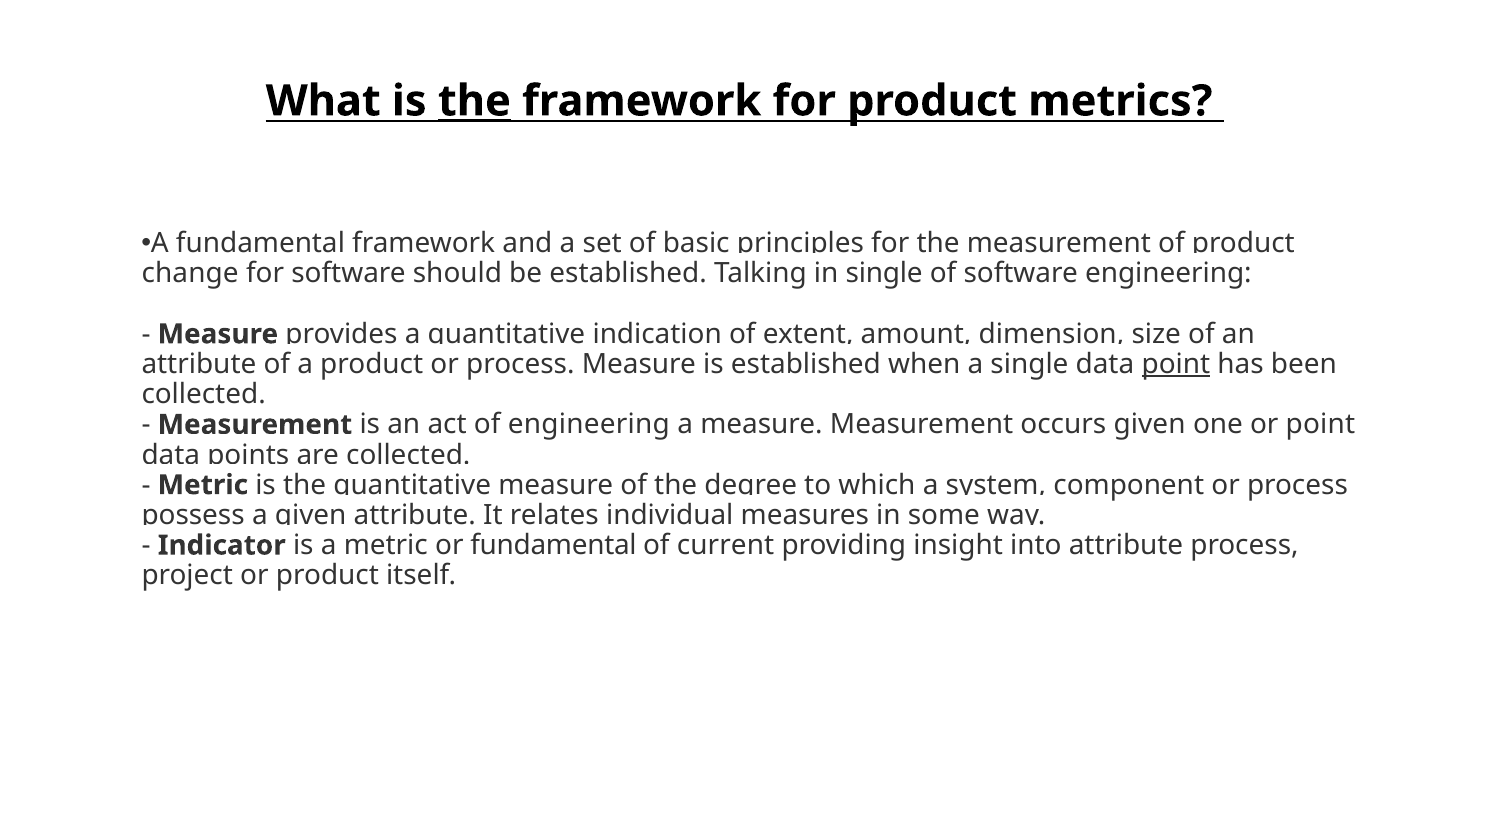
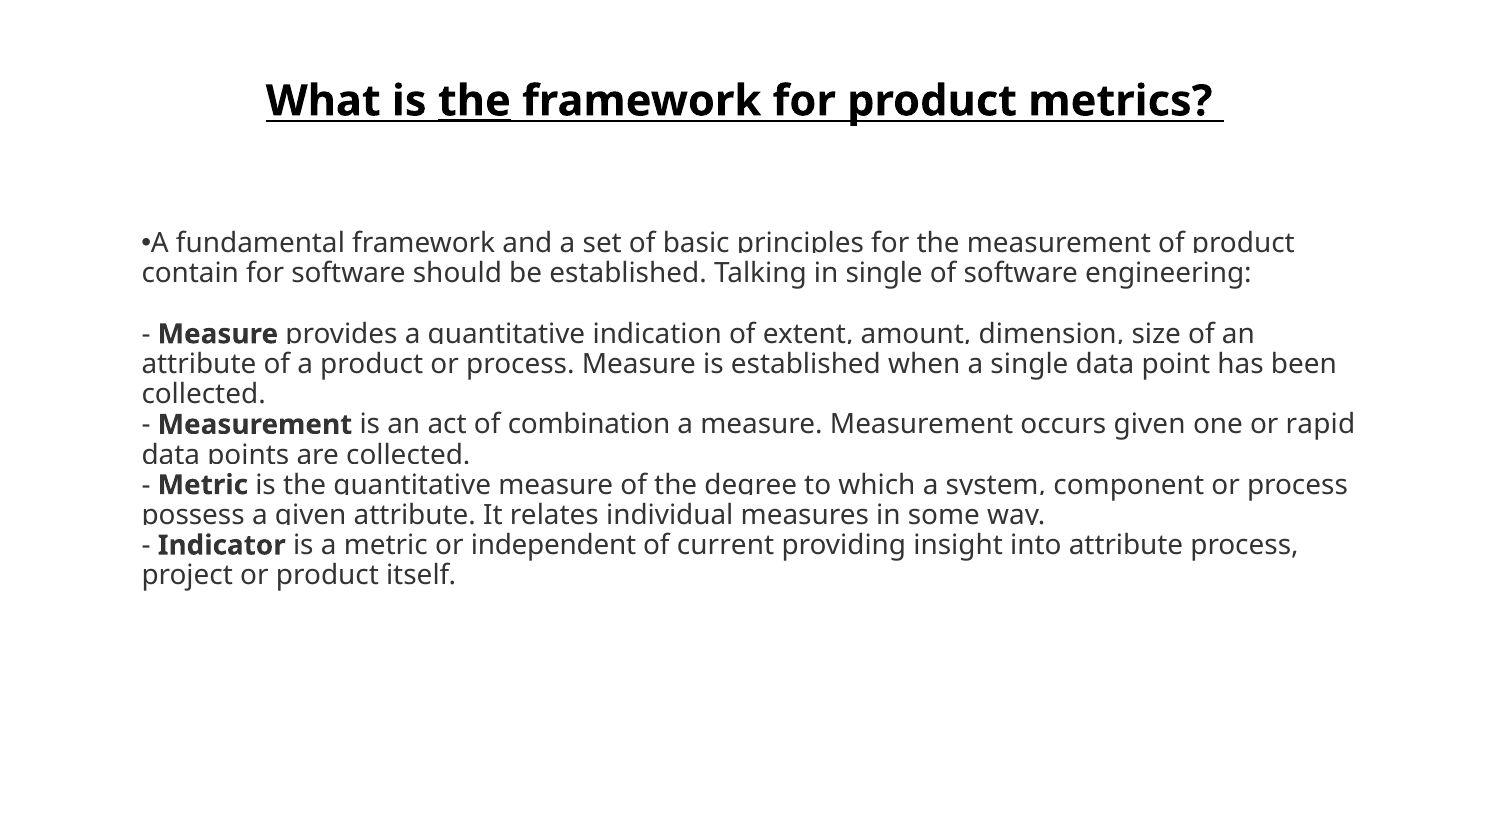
change: change -> contain
point at (1176, 364) underline: present -> none
of engineering: engineering -> combination
or point: point -> rapid
fundamental at (554, 545): fundamental -> independent
